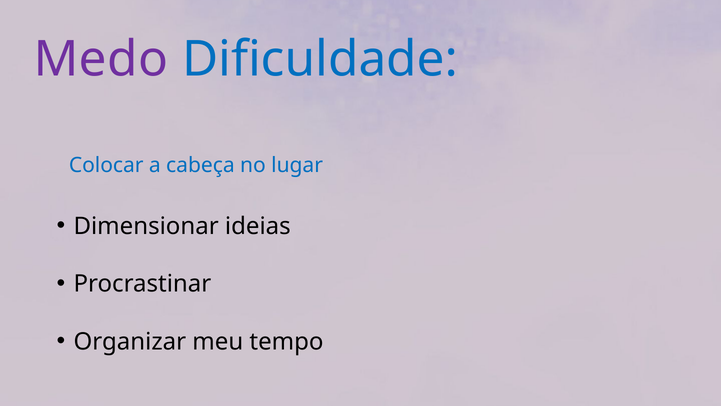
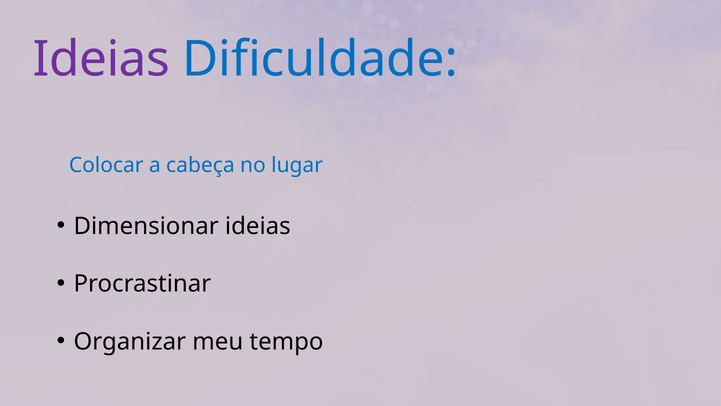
Medo at (101, 59): Medo -> Ideias
